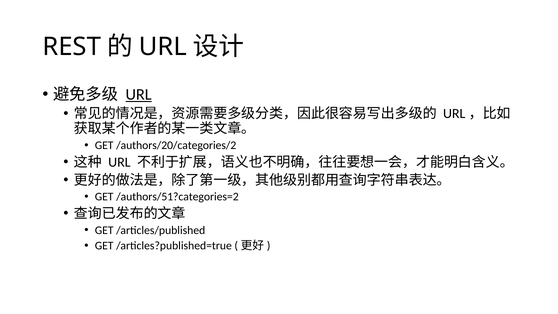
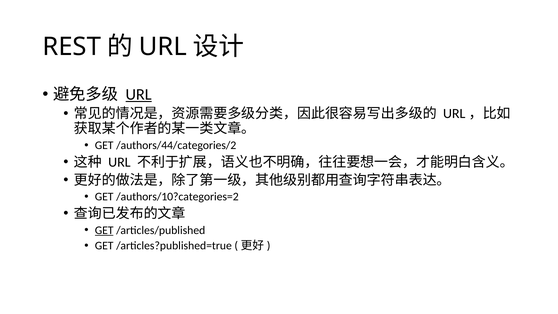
/authors/20/categories/2: /authors/20/categories/2 -> /authors/44/categories/2
/authors/51?categories=2: /authors/51?categories=2 -> /authors/10?categories=2
GET at (104, 230) underline: none -> present
